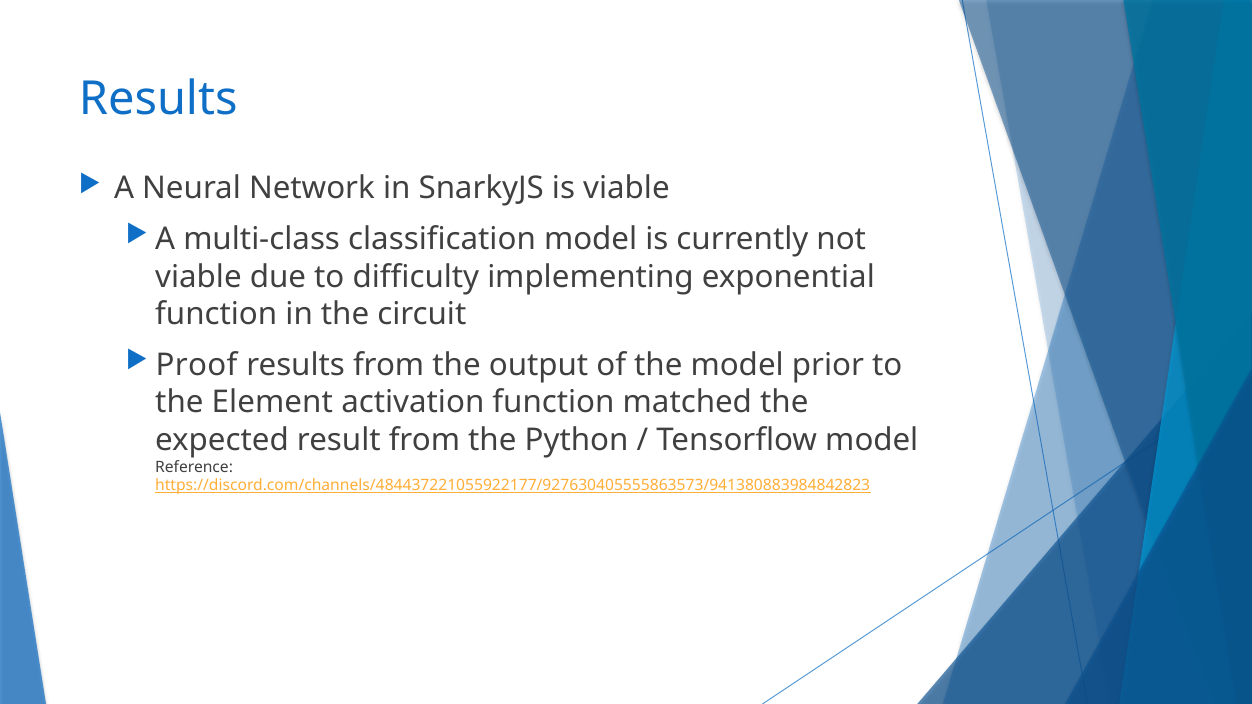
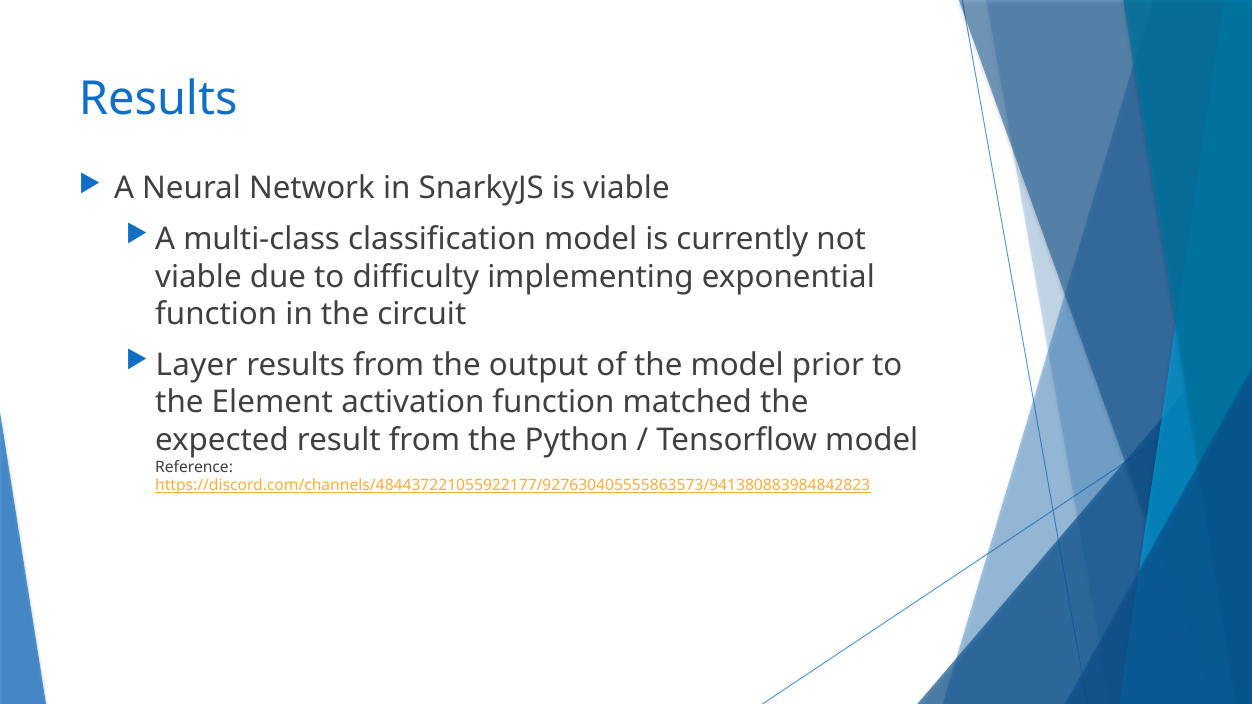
Proof: Proof -> Layer
